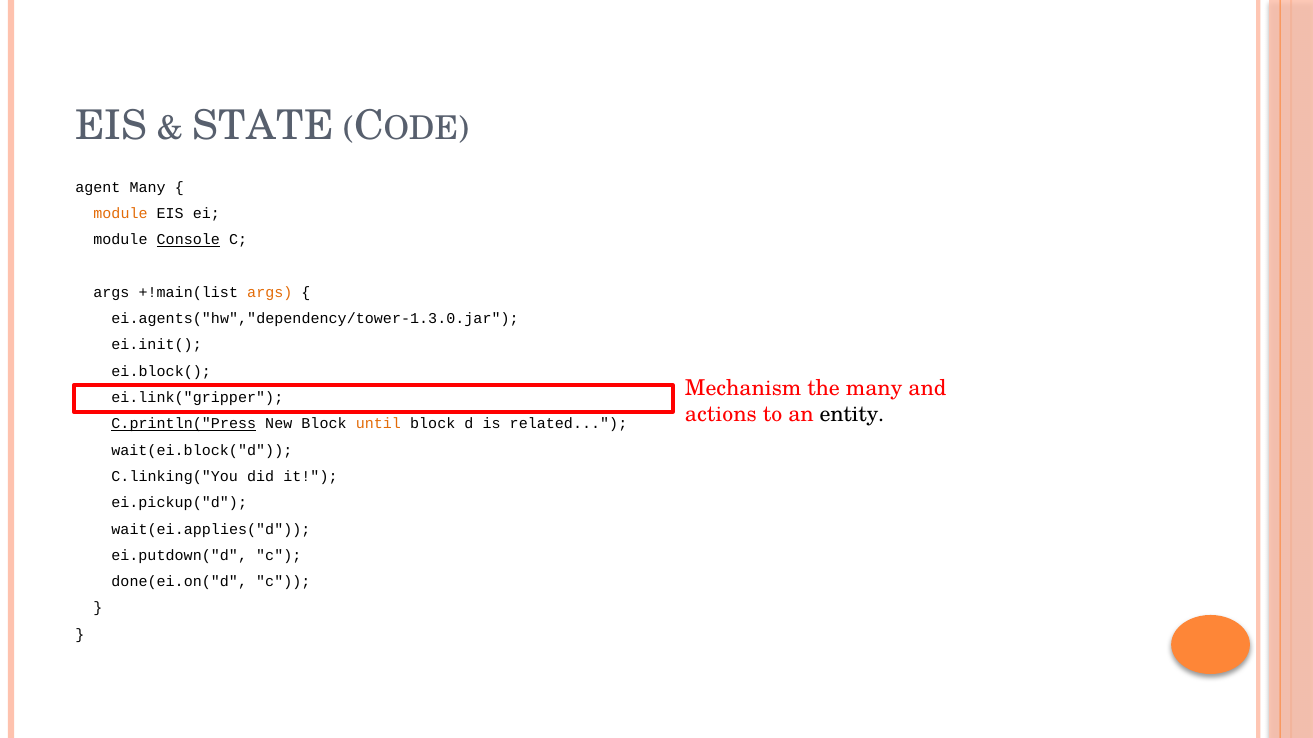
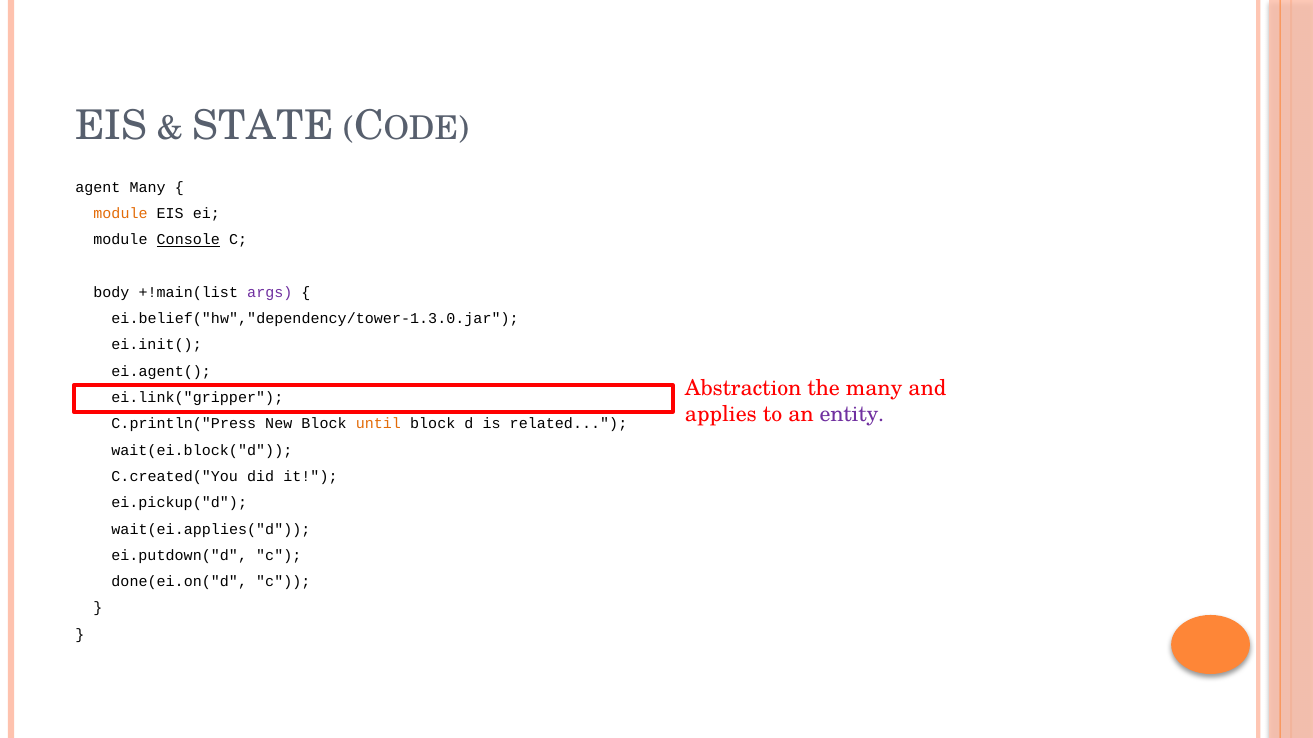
args at (111, 293): args -> body
args at (270, 293) colour: orange -> purple
ei.agents("hw","dependency/tower-1.3.0.jar: ei.agents("hw","dependency/tower-1.3.0.jar -> ei.belief("hw","dependency/tower-1.3.0.jar
ei.block(: ei.block( -> ei.agent(
Mechanism: Mechanism -> Abstraction
actions: actions -> applies
entity colour: black -> purple
C.println("Press underline: present -> none
C.linking("You: C.linking("You -> C.created("You
